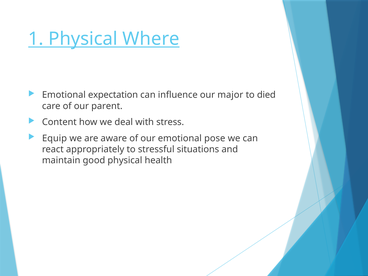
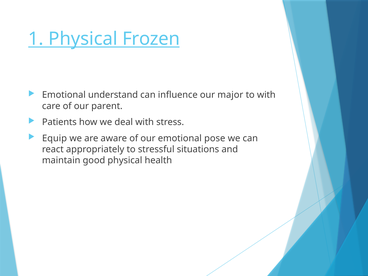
Where: Where -> Frozen
expectation: expectation -> understand
to died: died -> with
Content: Content -> Patients
